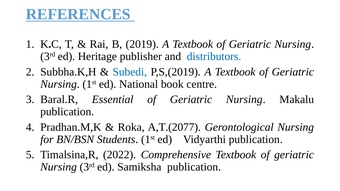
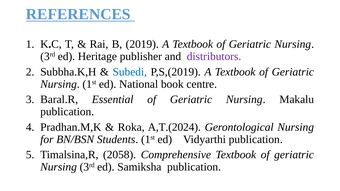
distributors colour: blue -> purple
A,T.(2077: A,T.(2077 -> A,T.(2024
2022: 2022 -> 2058
